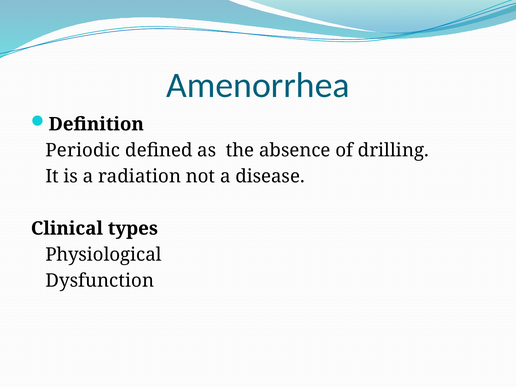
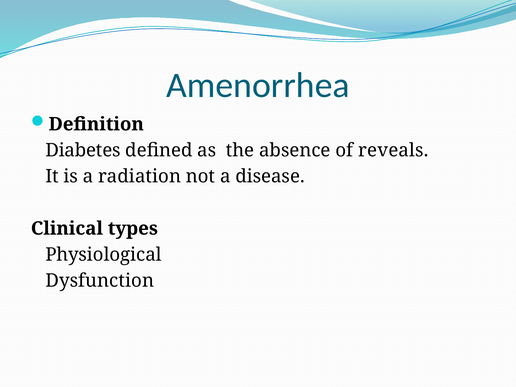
Periodic: Periodic -> Diabetes
drilling: drilling -> reveals
